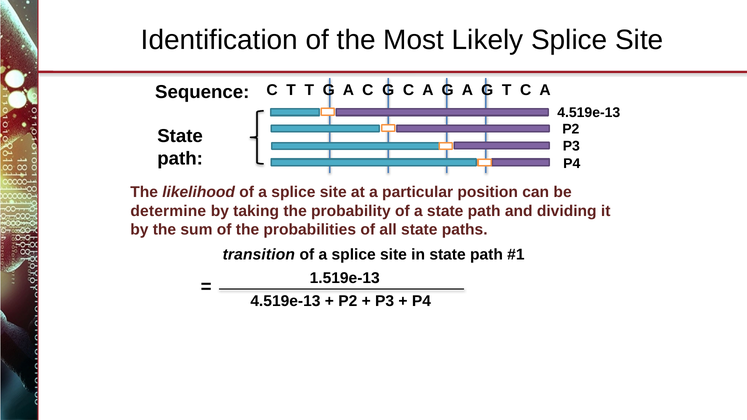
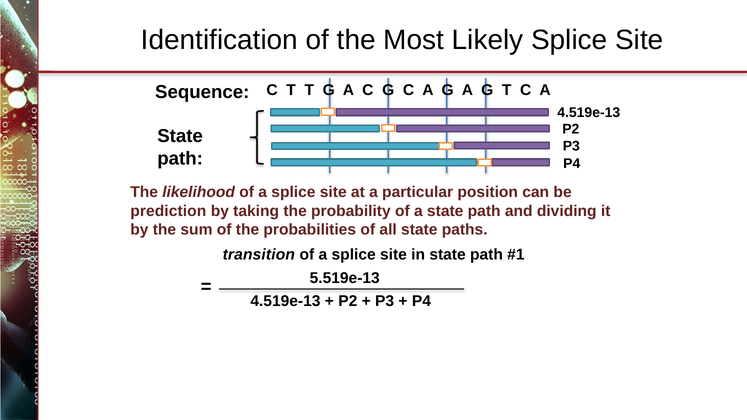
determine: determine -> prediction
1.519e-13: 1.519e-13 -> 5.519e-13
